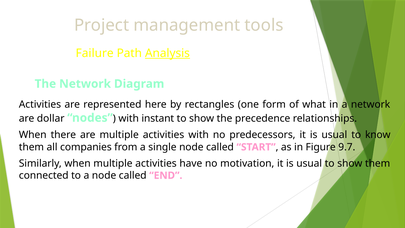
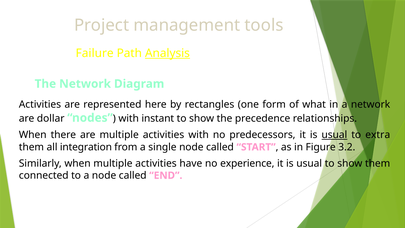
usual at (334, 135) underline: none -> present
know: know -> extra
companies: companies -> integration
9.7: 9.7 -> 3.2
motivation: motivation -> experience
